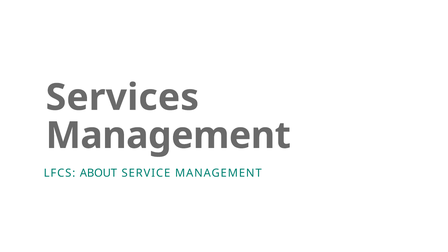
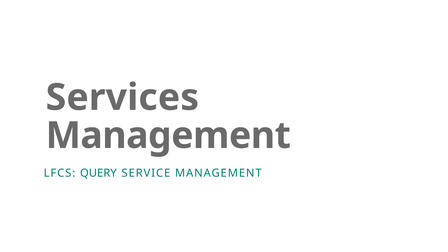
ABOUT: ABOUT -> QUERY
